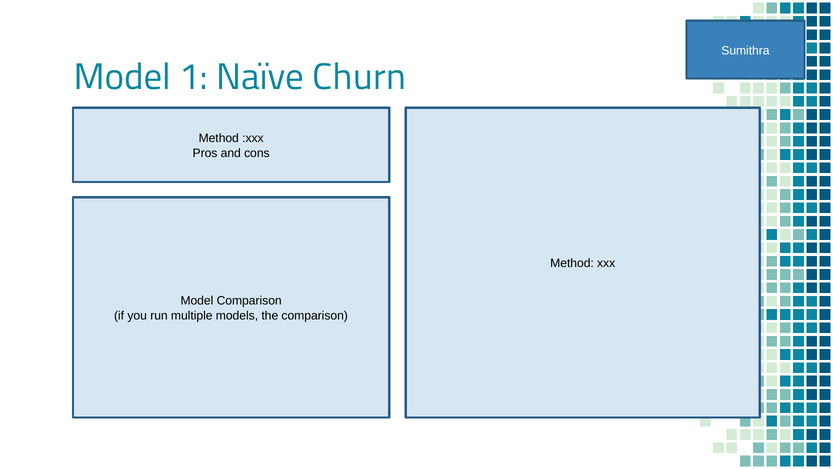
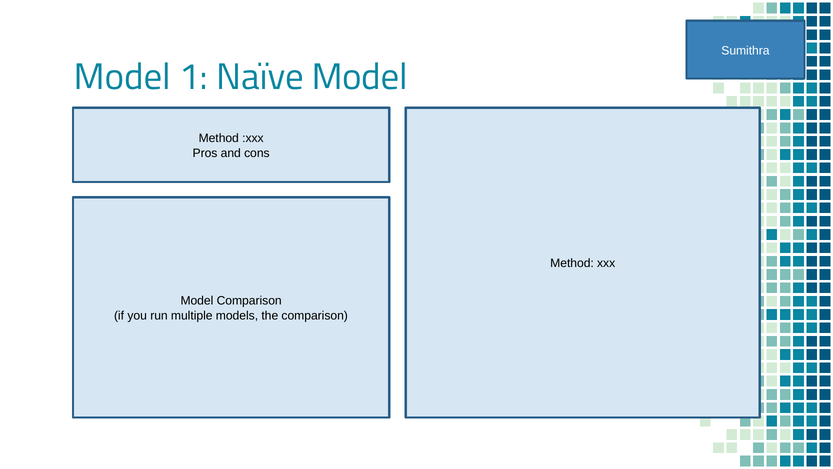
Naïve Churn: Churn -> Model
